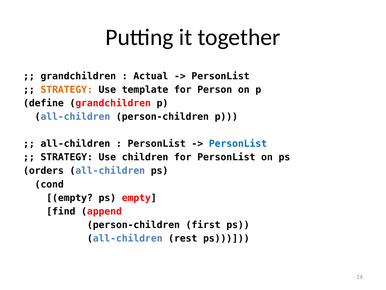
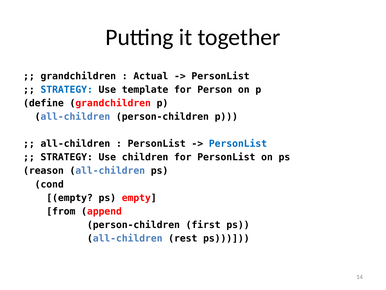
STRATEGY at (67, 89) colour: orange -> blue
orders: orders -> reason
find: find -> from
